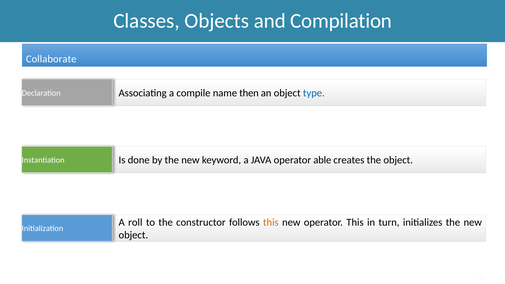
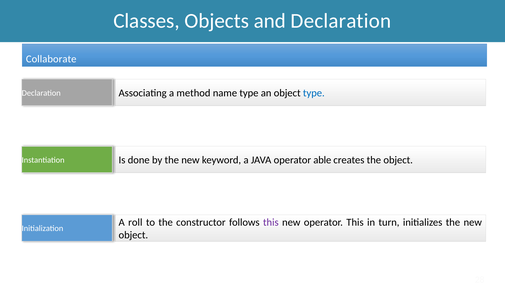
and Compilation: Compilation -> Declaration
compile: compile -> method
name then: then -> type
this at (271, 223) colour: orange -> purple
